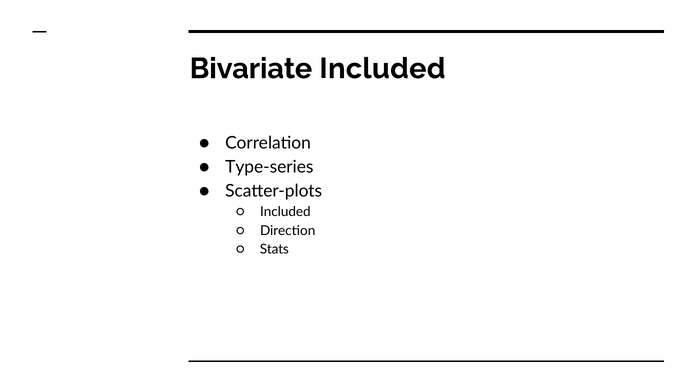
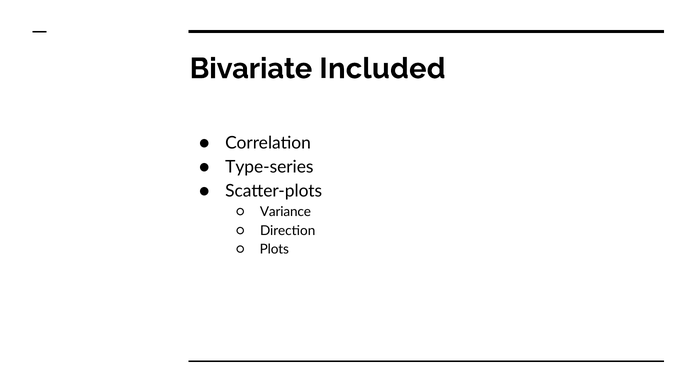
Included at (285, 212): Included -> Variance
Stats: Stats -> Plots
